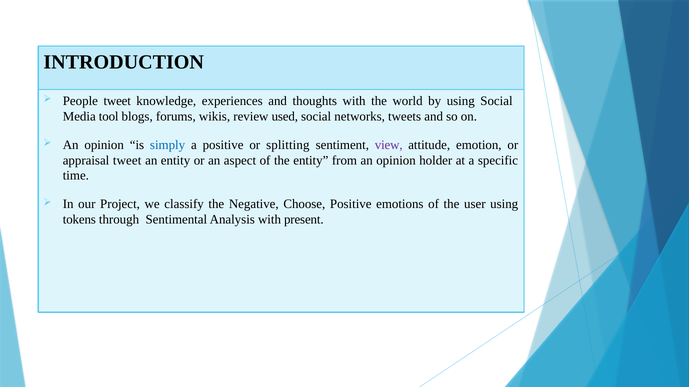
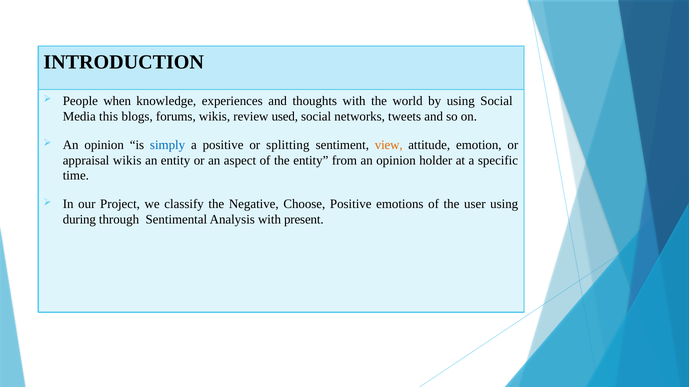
People tweet: tweet -> when
tool: tool -> this
view colour: purple -> orange
appraisal tweet: tweet -> wikis
tokens: tokens -> during
